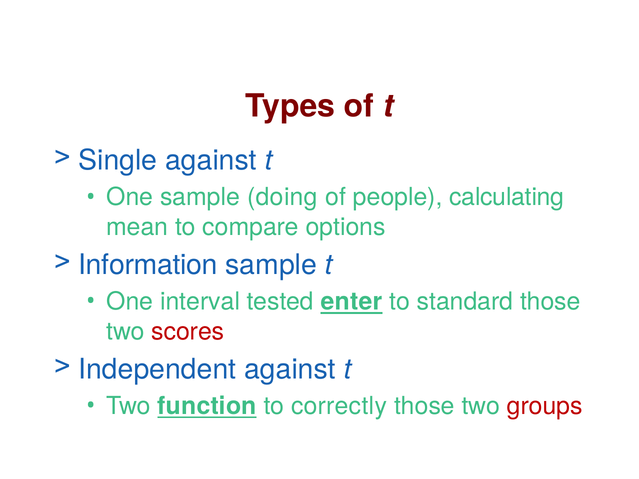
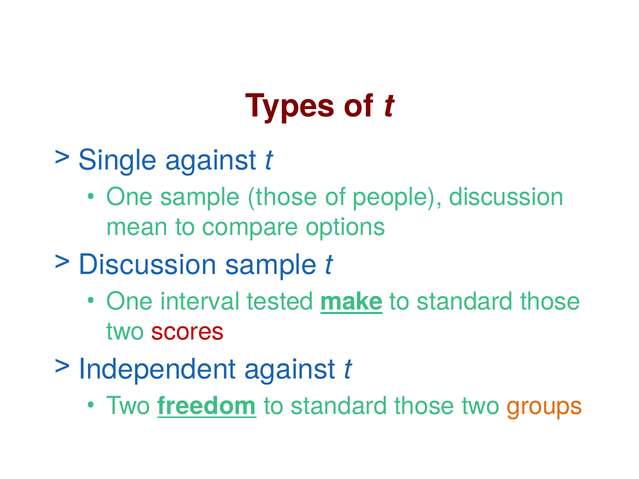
sample doing: doing -> those
people calculating: calculating -> discussion
Information at (148, 265): Information -> Discussion
enter: enter -> make
function: function -> freedom
correctly at (339, 406): correctly -> standard
groups colour: red -> orange
